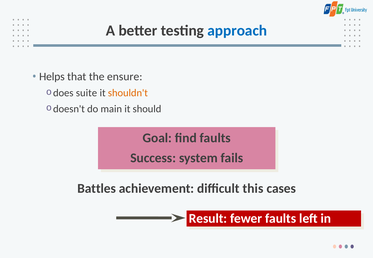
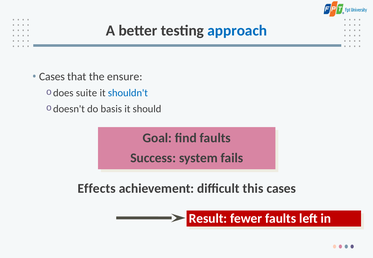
Helps at (52, 77): Helps -> Cases
shouldn't colour: orange -> blue
main: main -> basis
Battles: Battles -> Effects
